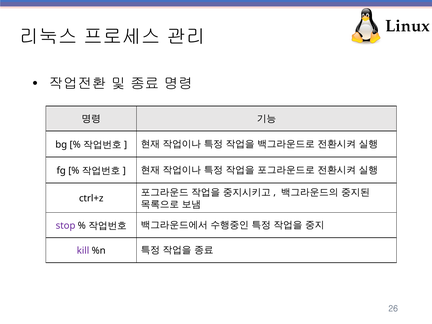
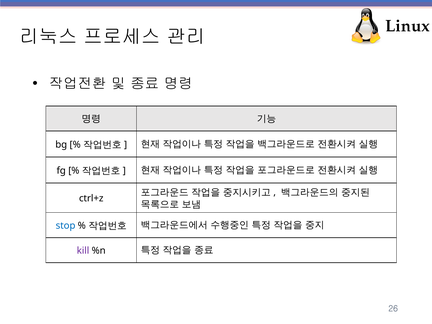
stop colour: purple -> blue
